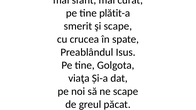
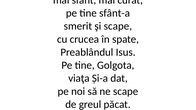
plătit-a: plătit-a -> sfânt-a
